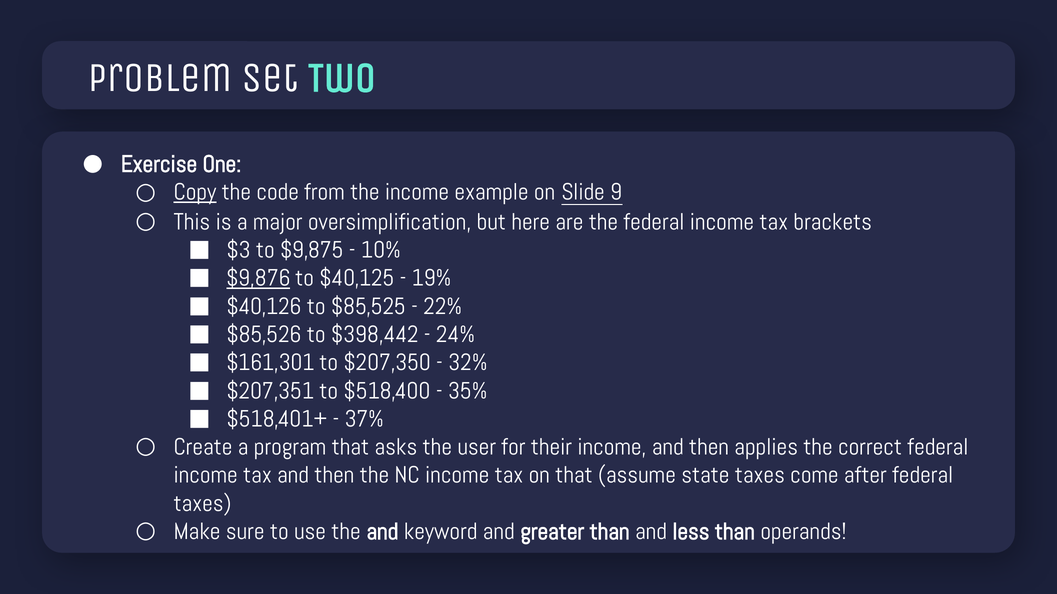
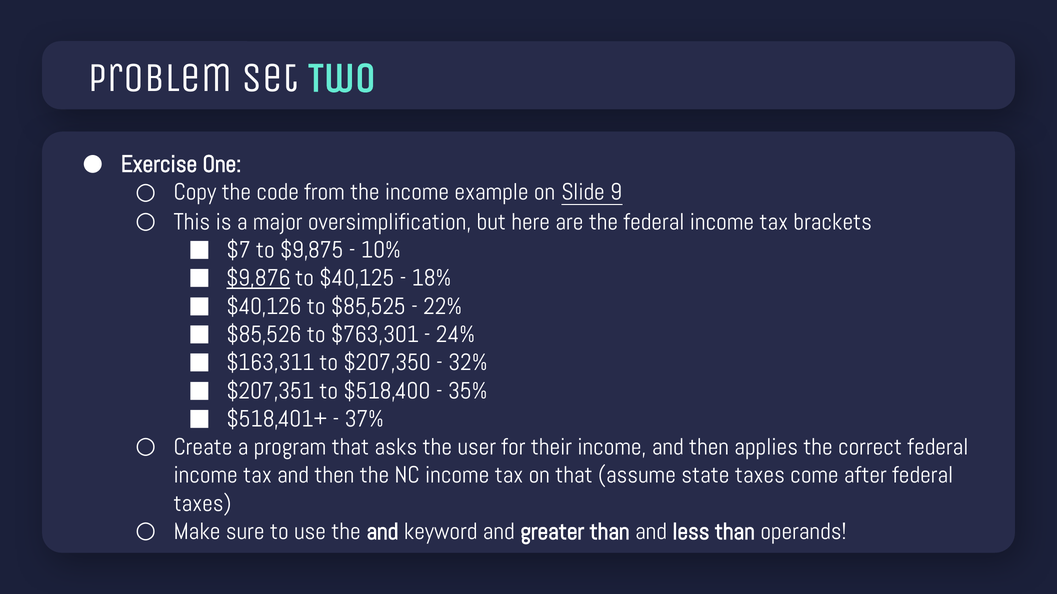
Copy underline: present -> none
$3: $3 -> $7
19%: 19% -> 18%
$398,442: $398,442 -> $763,301
$161,301: $161,301 -> $163,311
